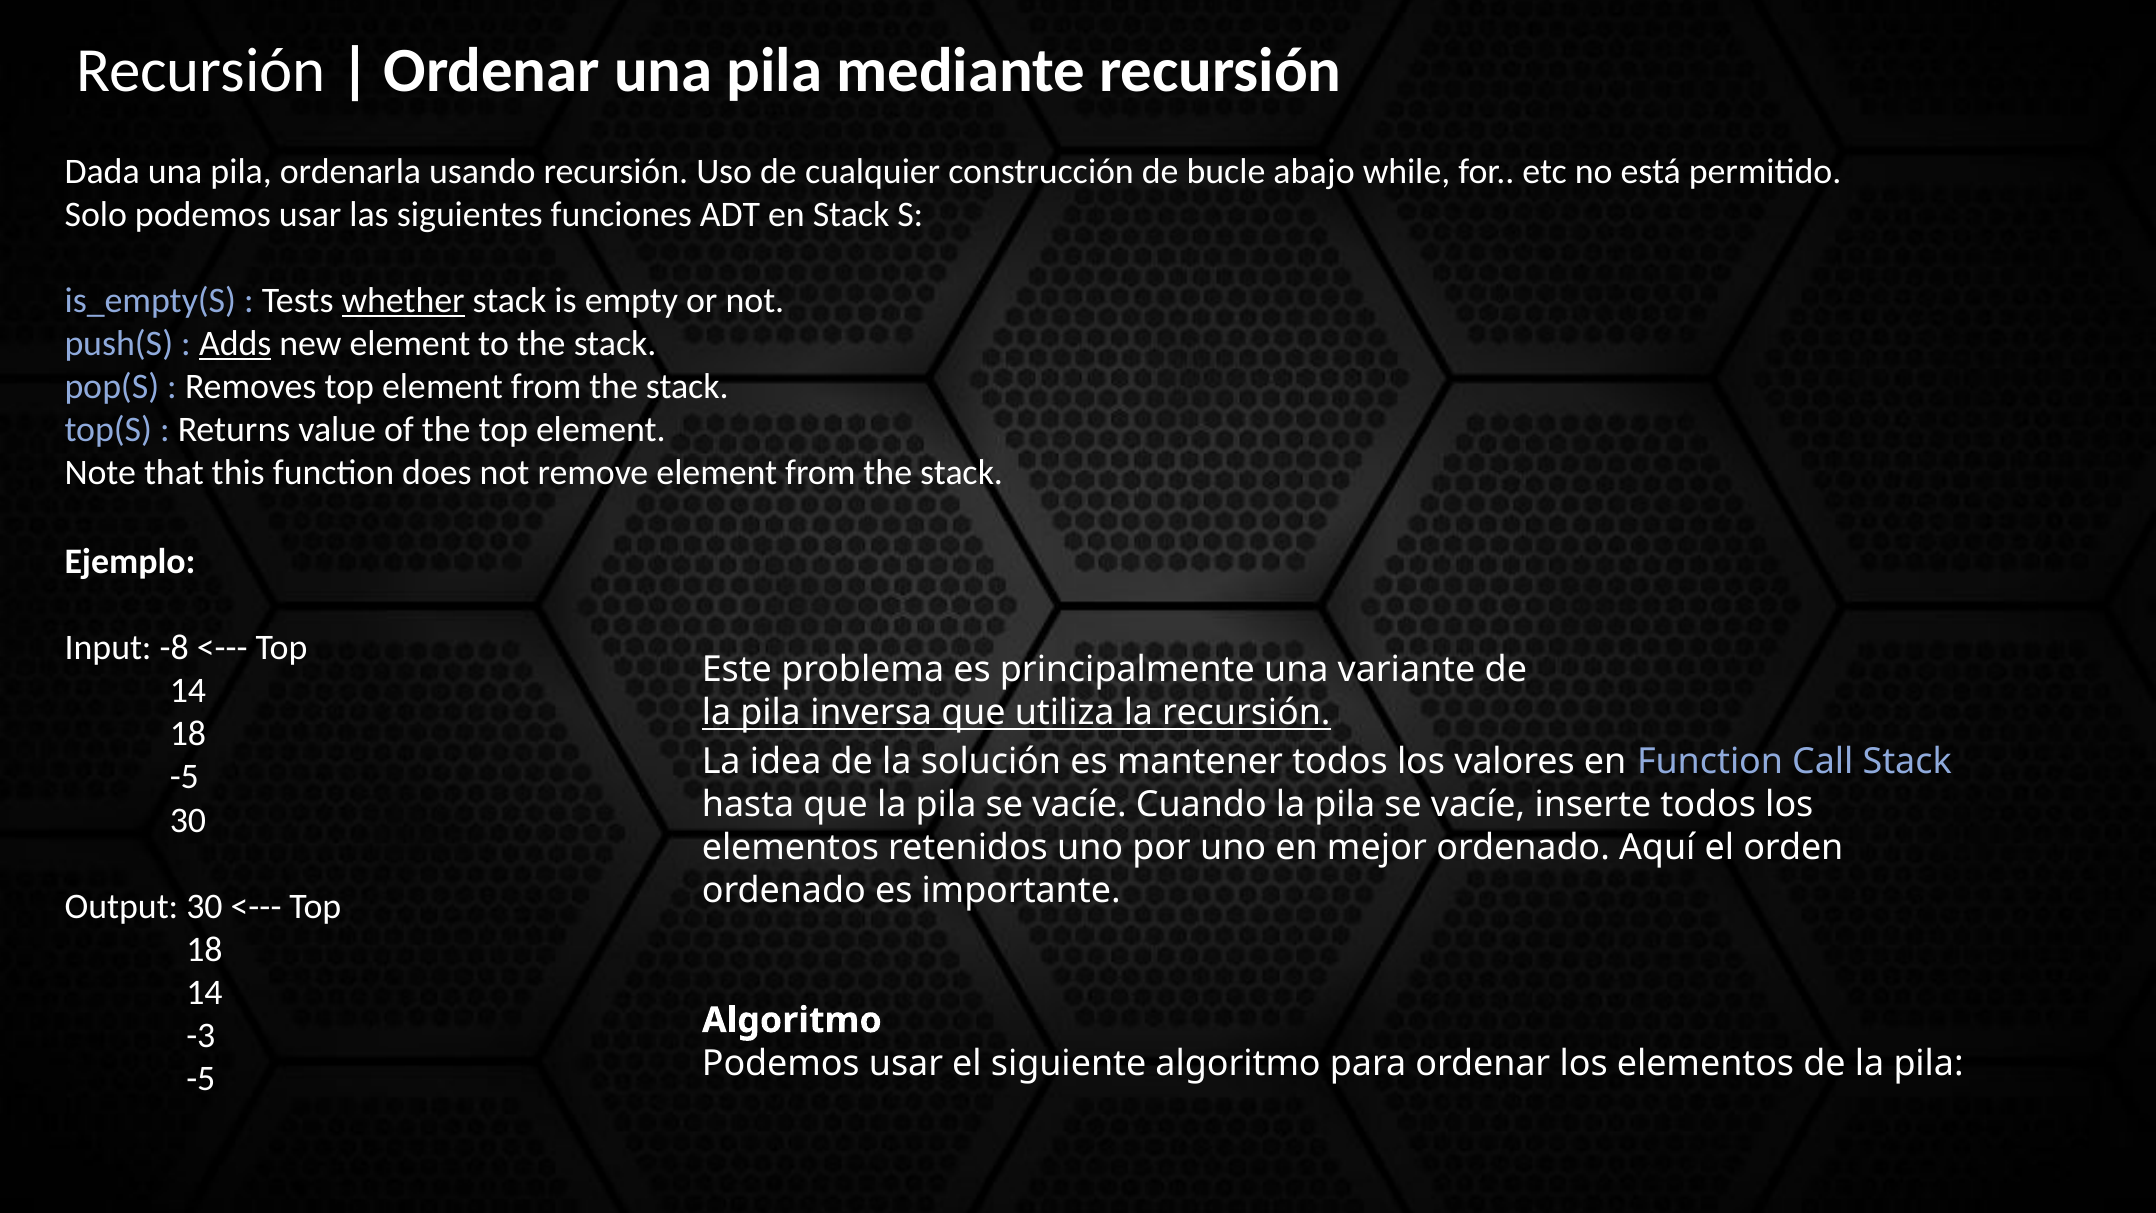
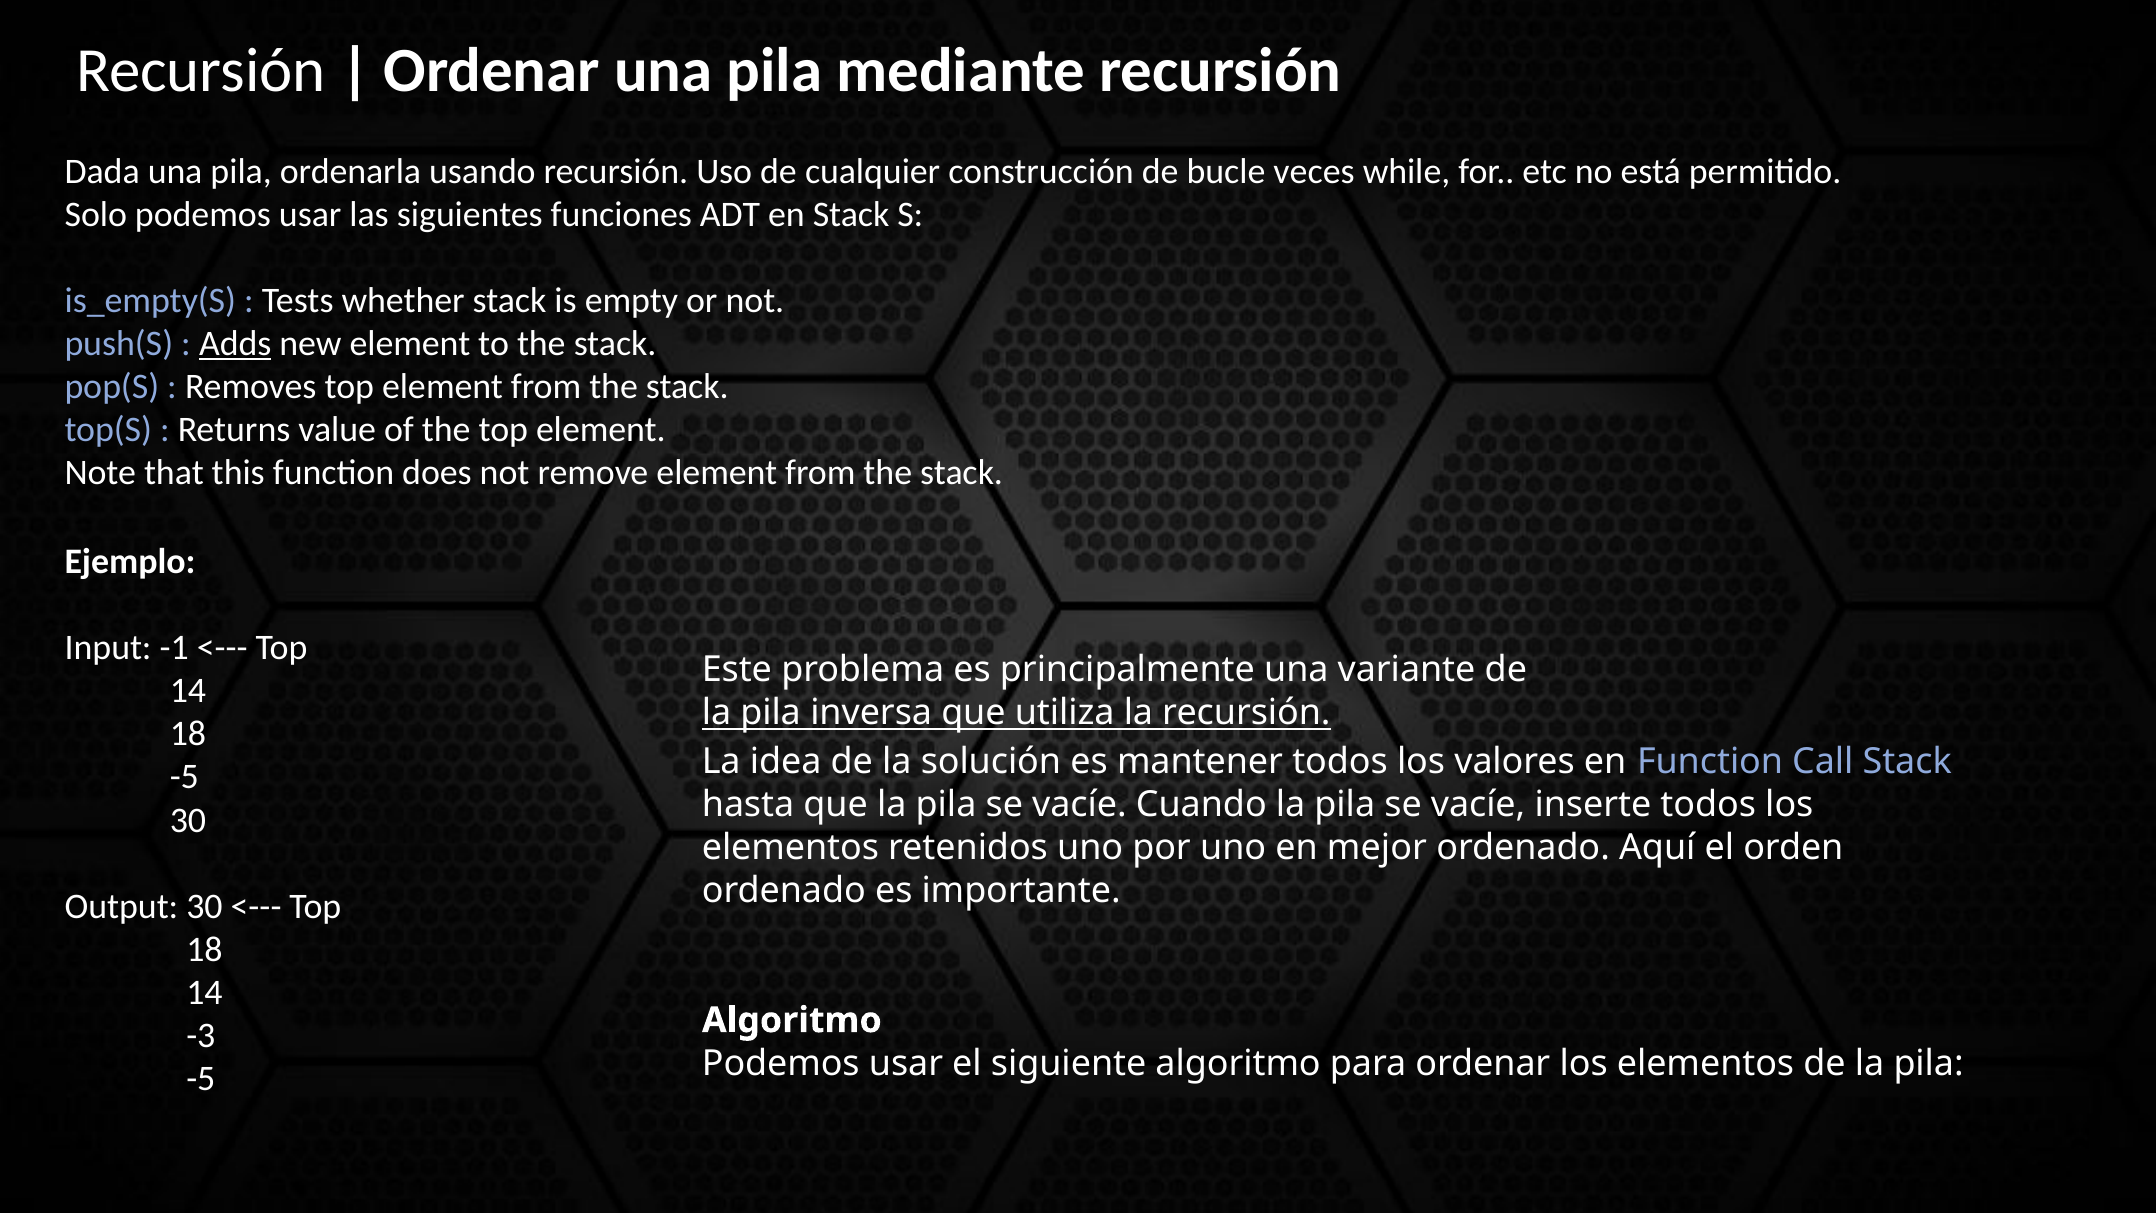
abajo: abajo -> veces
whether underline: present -> none
-8: -8 -> -1
